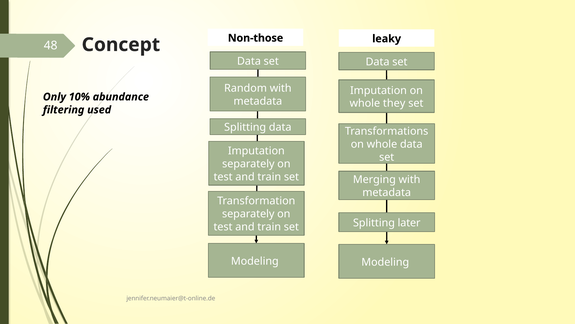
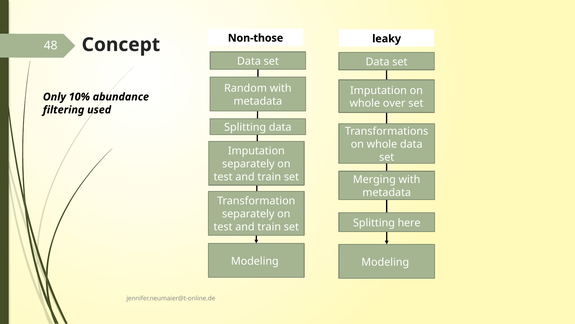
they: they -> over
later: later -> here
